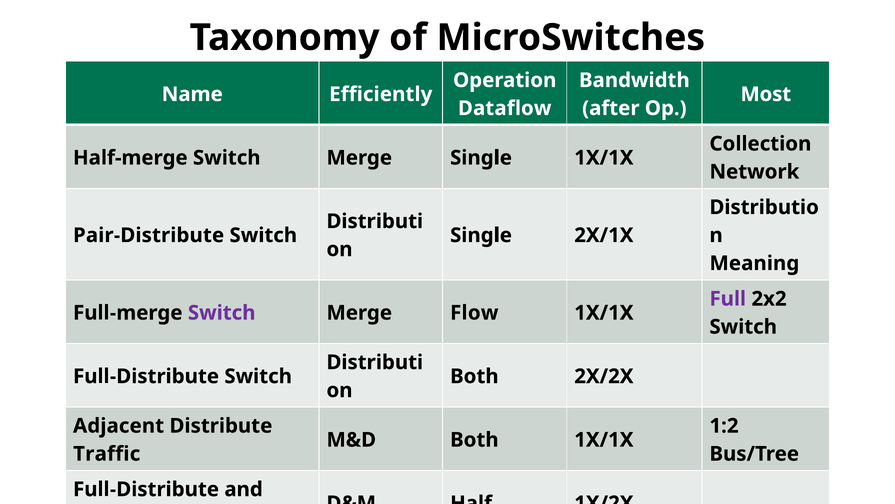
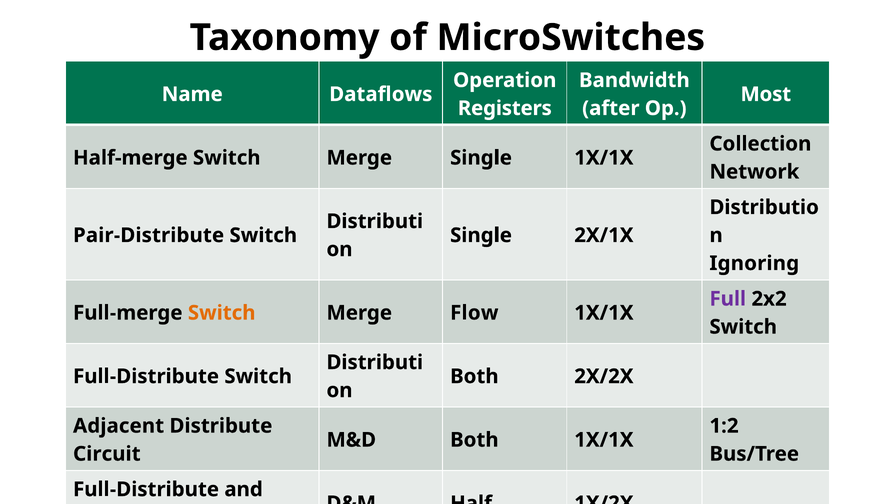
Efficiently: Efficiently -> Dataflows
Dataflow: Dataflow -> Registers
Meaning: Meaning -> Ignoring
Switch at (222, 313) colour: purple -> orange
Traffic: Traffic -> Circuit
